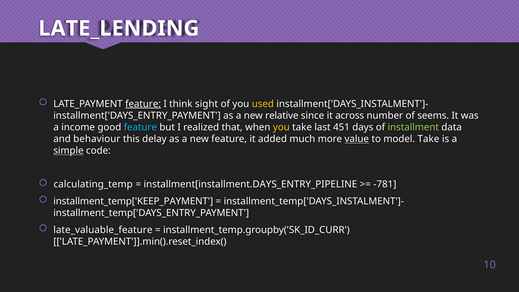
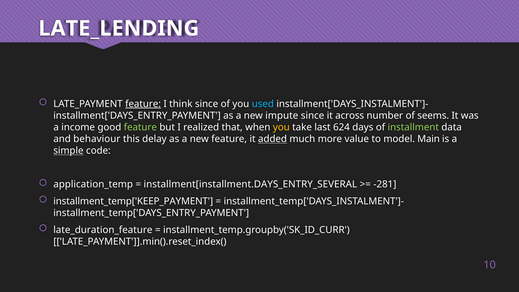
think sight: sight -> since
used colour: yellow -> light blue
relative: relative -> impute
feature at (140, 127) colour: light blue -> light green
451: 451 -> 624
added underline: none -> present
value underline: present -> none
model Take: Take -> Main
calculating_temp: calculating_temp -> application_temp
installment[installment.DAYS_ENTRY_PIPELINE: installment[installment.DAYS_ENTRY_PIPELINE -> installment[installment.DAYS_ENTRY_SEVERAL
-781: -781 -> -281
late_valuable_feature: late_valuable_feature -> late_duration_feature
